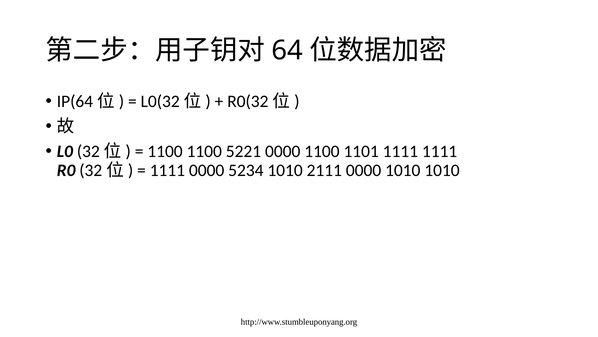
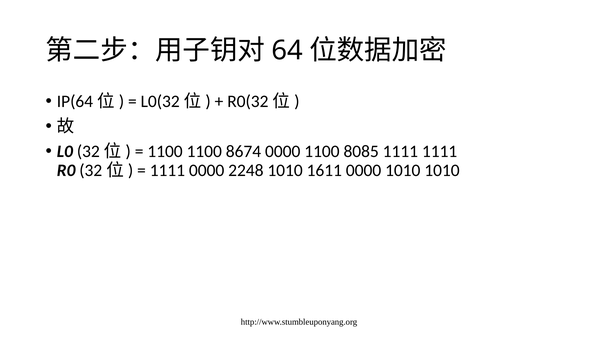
5221: 5221 -> 8674
1101: 1101 -> 8085
5234: 5234 -> 2248
2111: 2111 -> 1611
